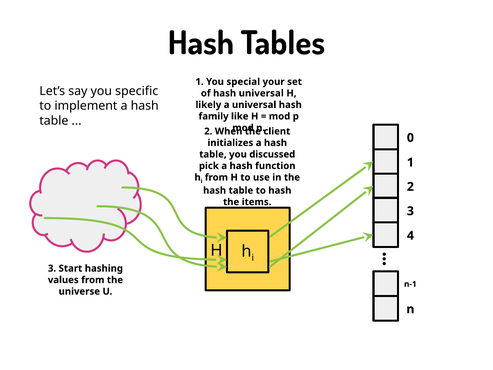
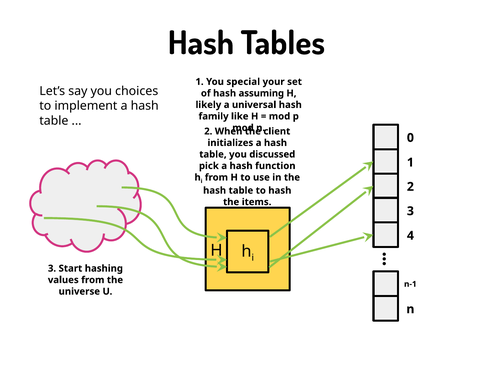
specific: specific -> choices
hash universal: universal -> assuming
